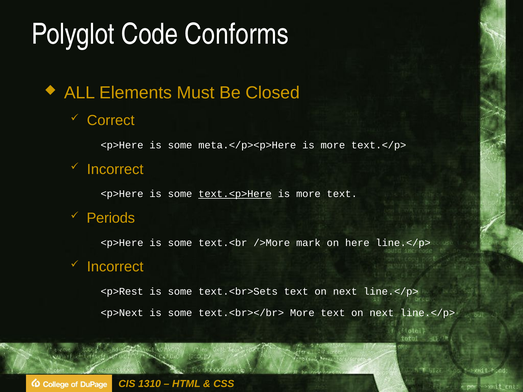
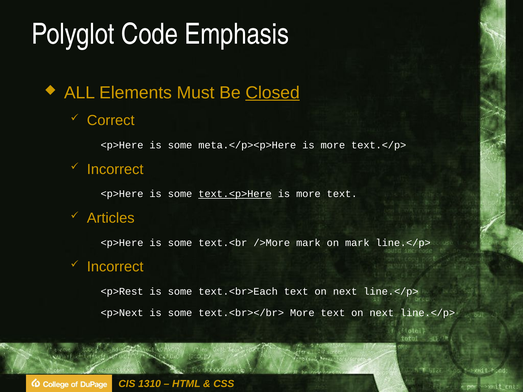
Conforms: Conforms -> Emphasis
Closed underline: none -> present
Periods: Periods -> Articles
on here: here -> mark
text.<br>Sets: text.<br>Sets -> text.<br>Each
